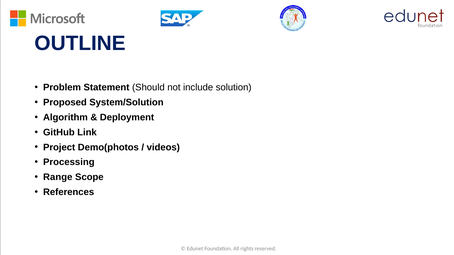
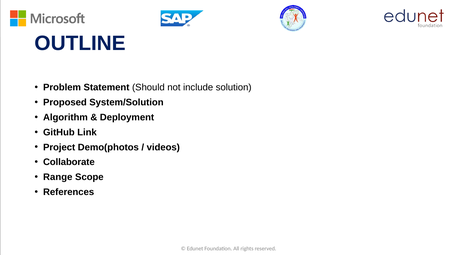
Processing: Processing -> Collaborate
